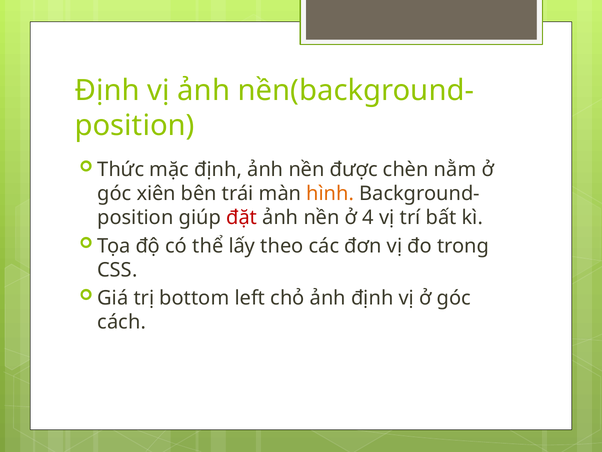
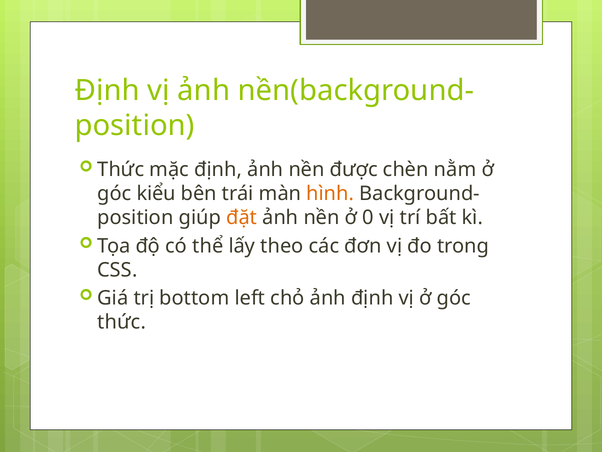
xiên: xiên -> kiểu
đặt colour: red -> orange
4: 4 -> 0
cách at (122, 322): cách -> thức
